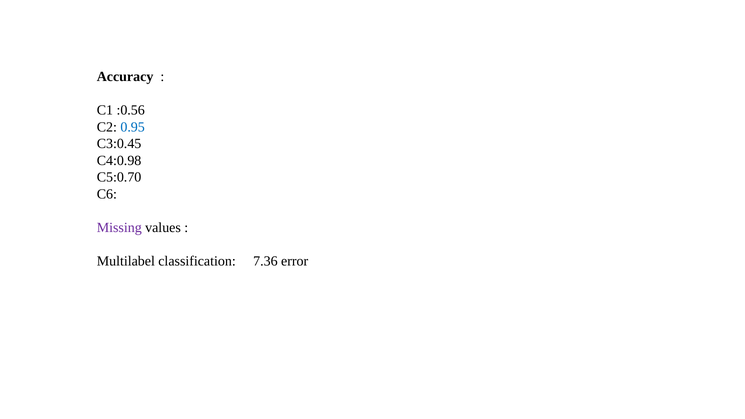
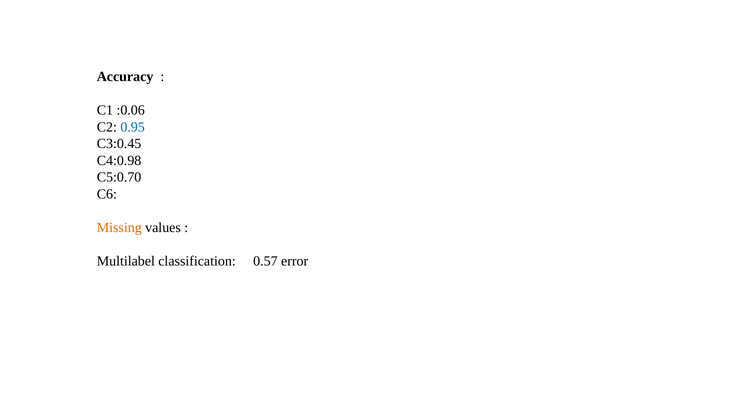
:0.56: :0.56 -> :0.06
Missing colour: purple -> orange
7.36: 7.36 -> 0.57
